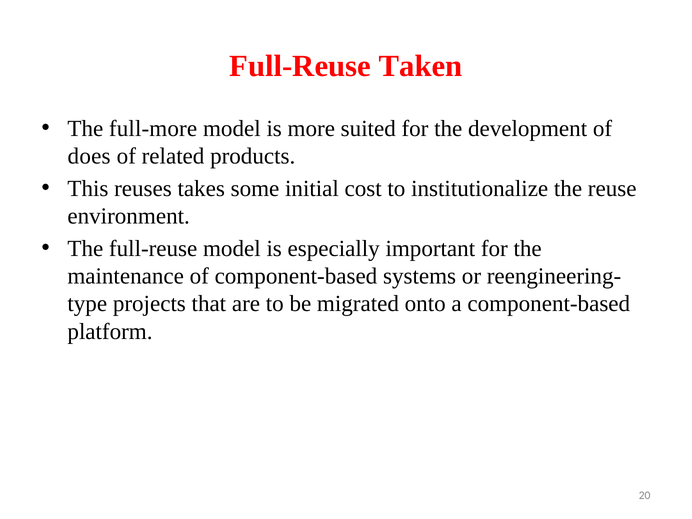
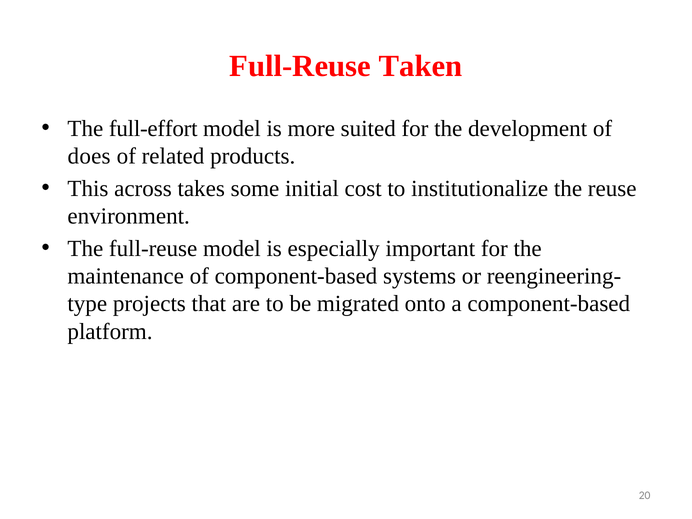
full-more: full-more -> full-effort
reuses: reuses -> across
